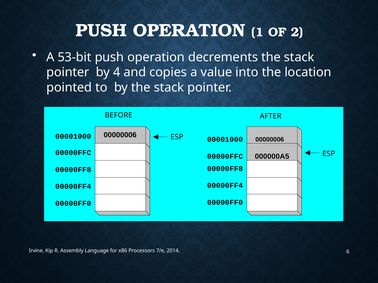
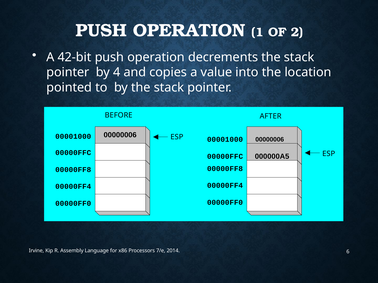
53-bit: 53-bit -> 42-bit
